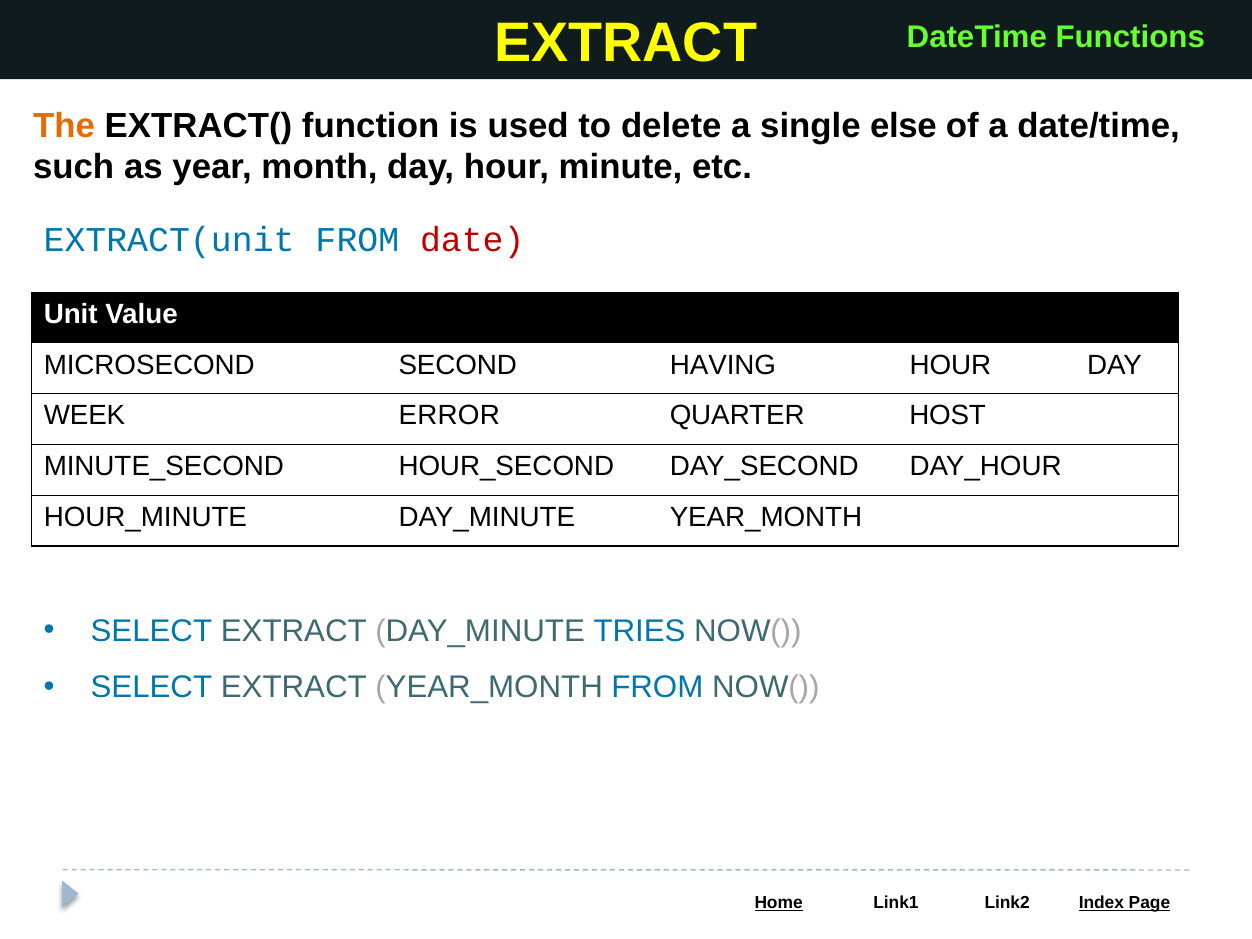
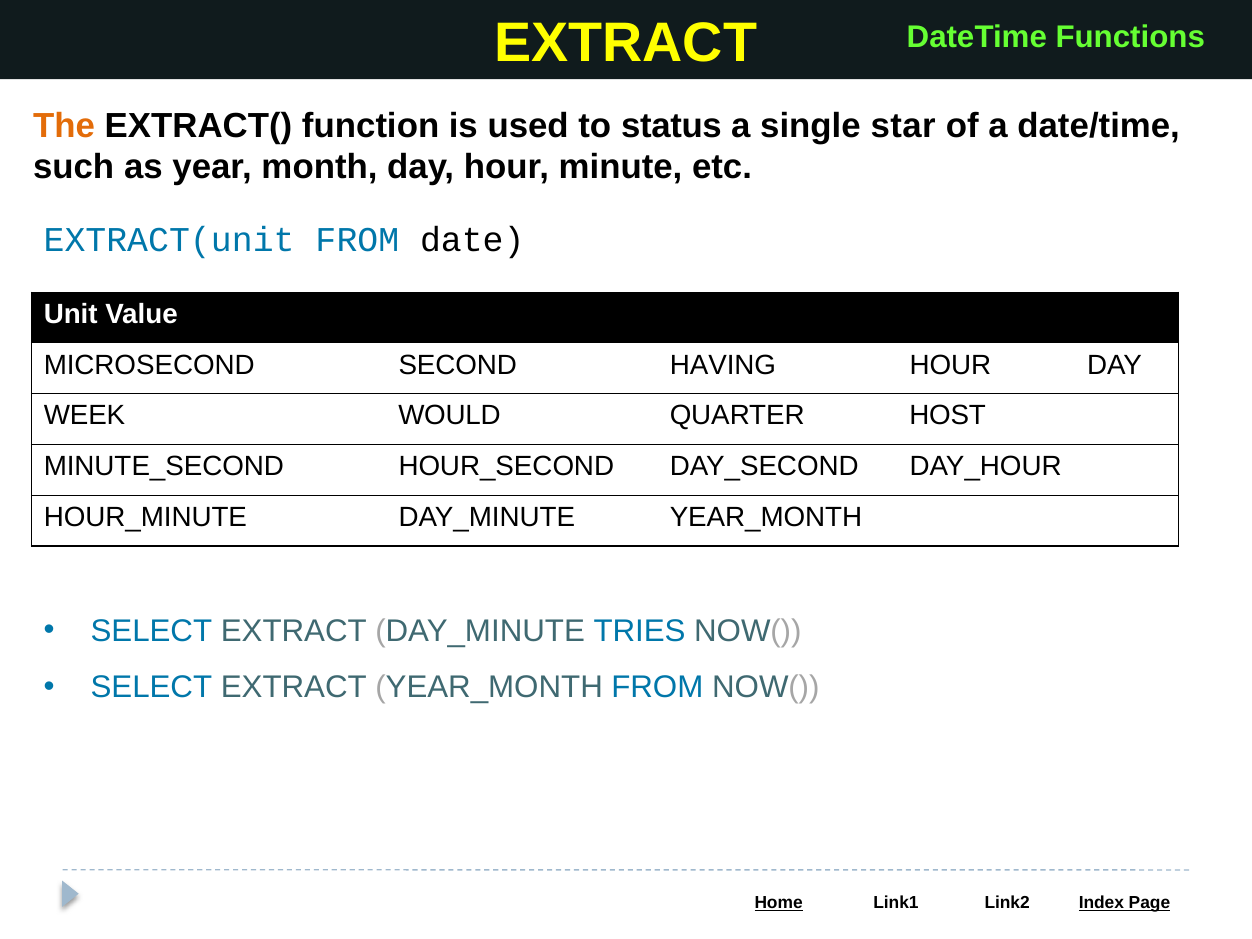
delete: delete -> status
else: else -> star
date colour: red -> black
ERROR: ERROR -> WOULD
